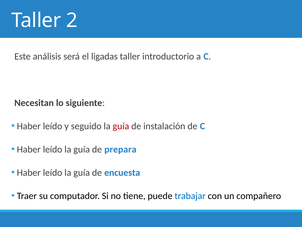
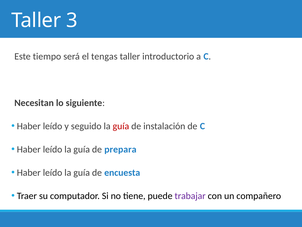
2: 2 -> 3
análisis: análisis -> tiempo
ligadas: ligadas -> tengas
trabajar colour: blue -> purple
